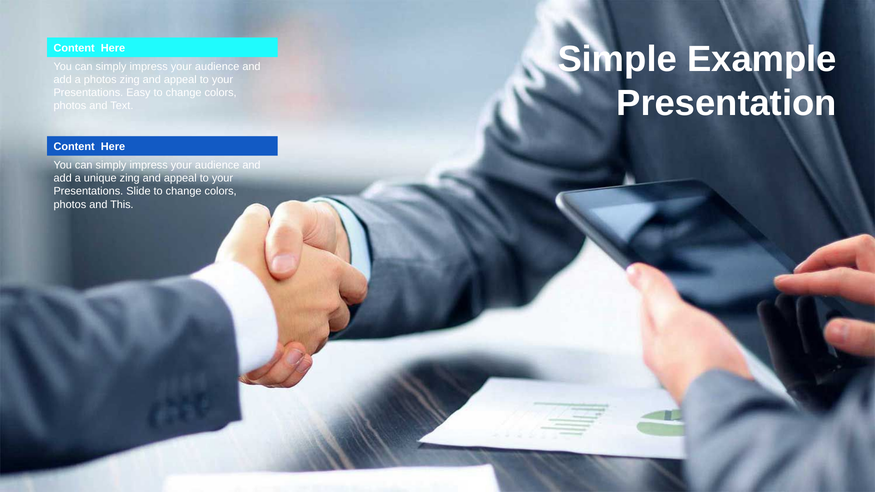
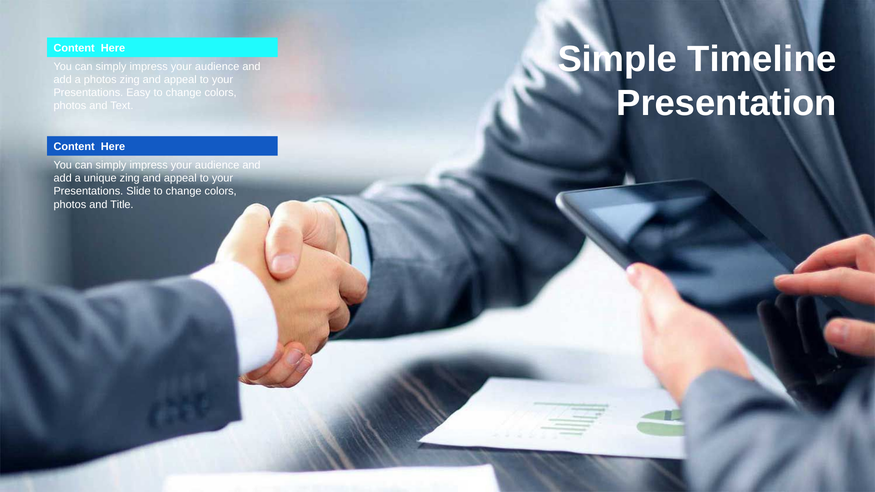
Example: Example -> Timeline
This: This -> Title
